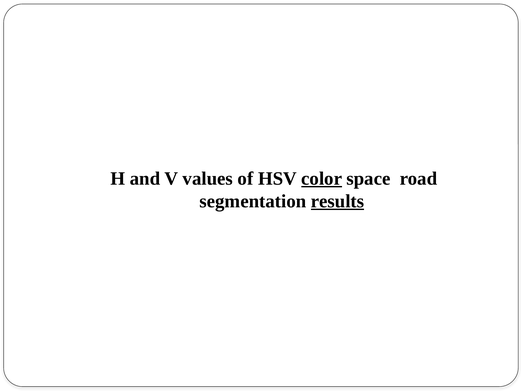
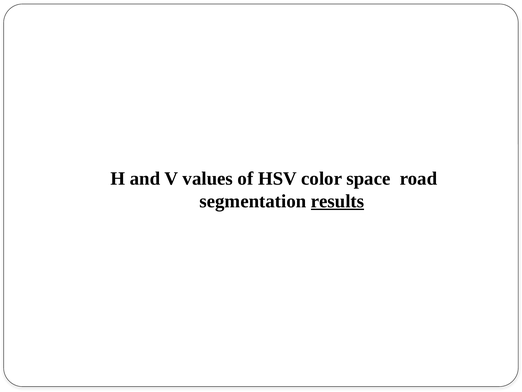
color underline: present -> none
